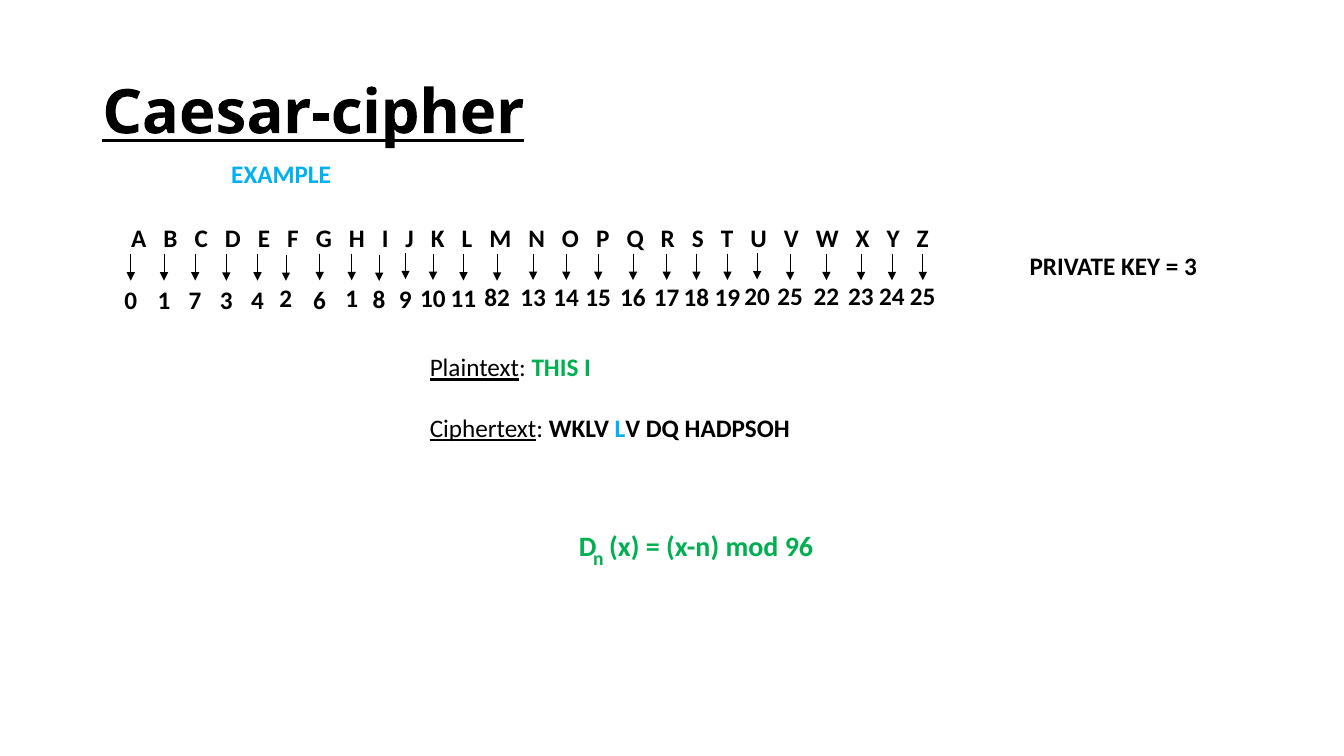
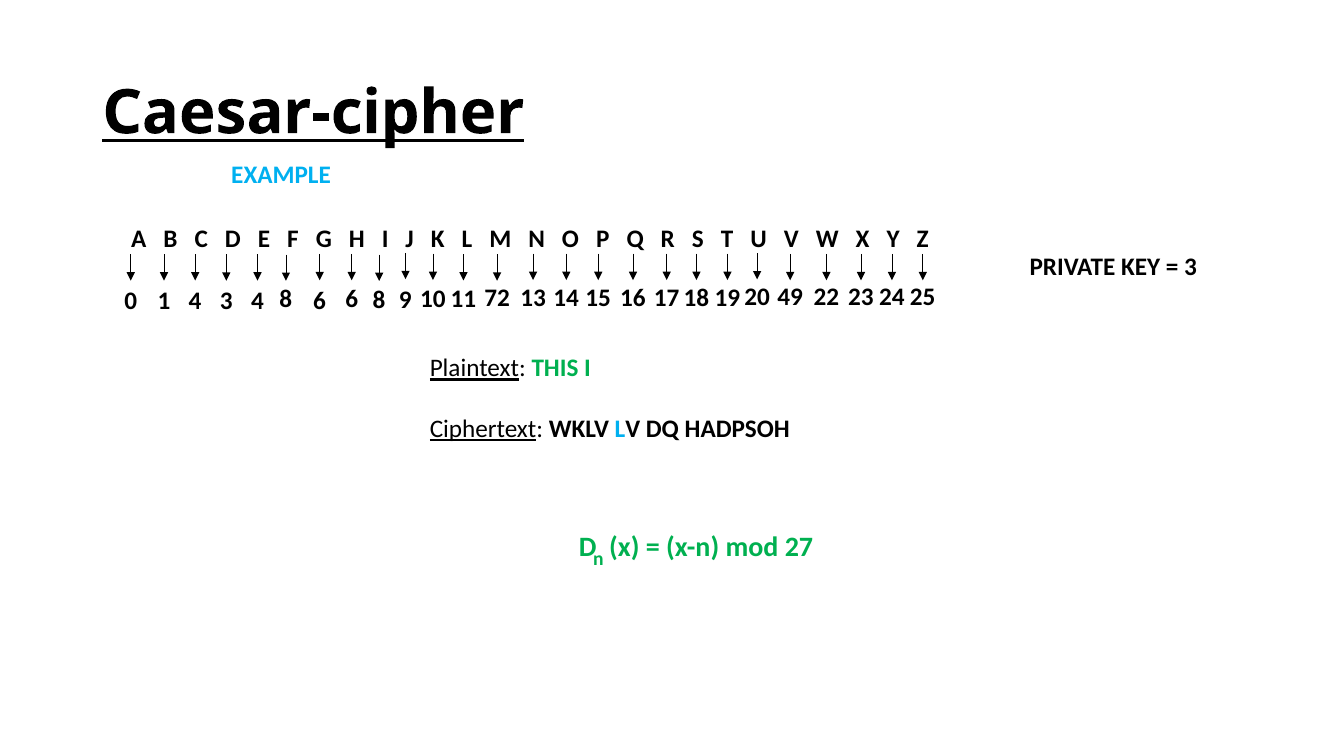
1 7: 7 -> 4
4 2: 2 -> 8
6 1: 1 -> 6
82: 82 -> 72
25: 25 -> 49
96: 96 -> 27
